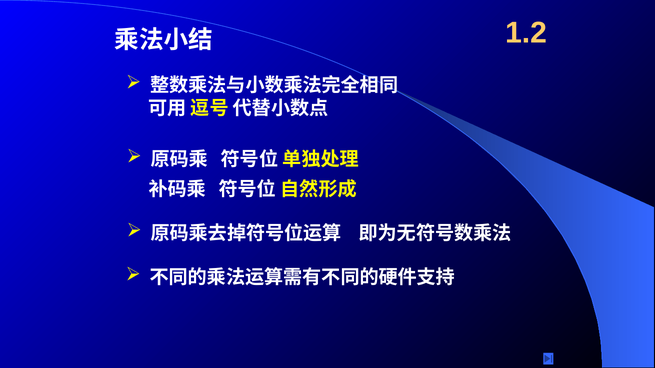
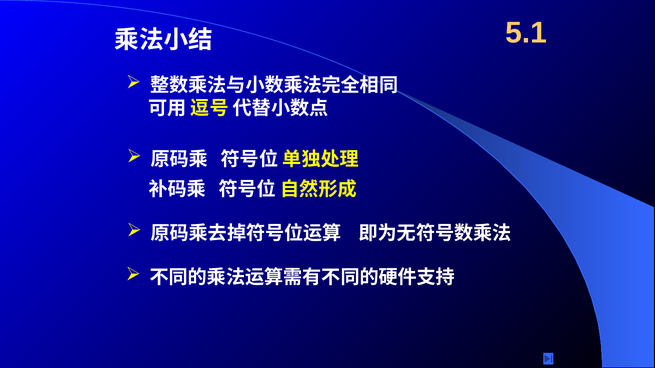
1.2: 1.2 -> 5.1
